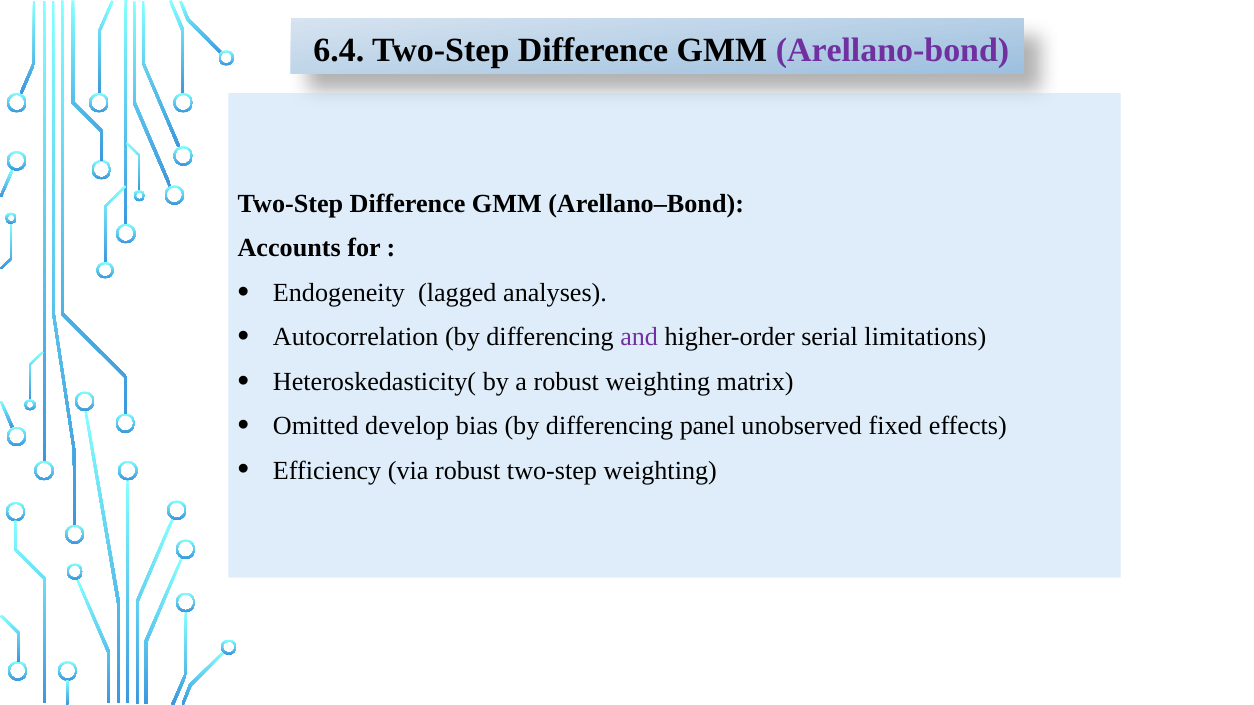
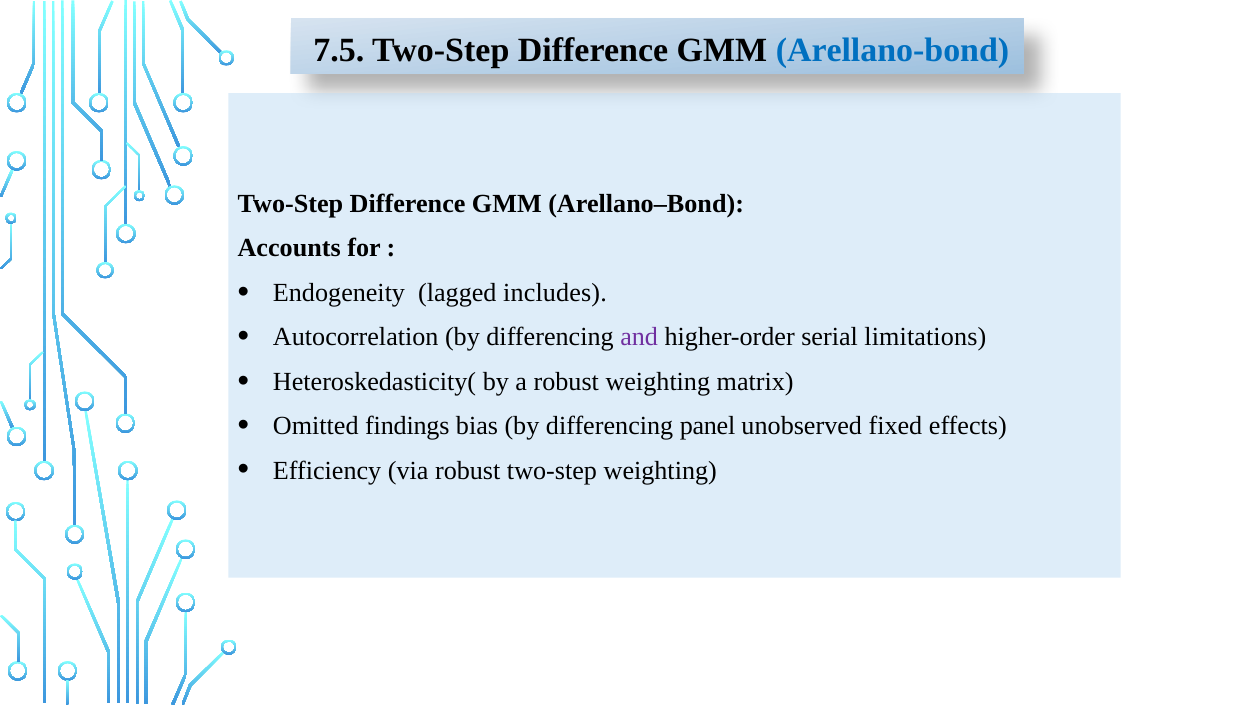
6.4: 6.4 -> 7.5
Arellano-bond colour: purple -> blue
analyses: analyses -> includes
develop: develop -> findings
